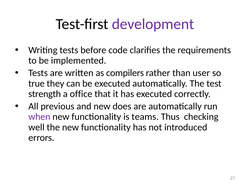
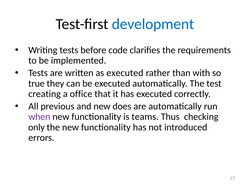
development colour: purple -> blue
as compilers: compilers -> executed
user: user -> with
strength: strength -> creating
well: well -> only
